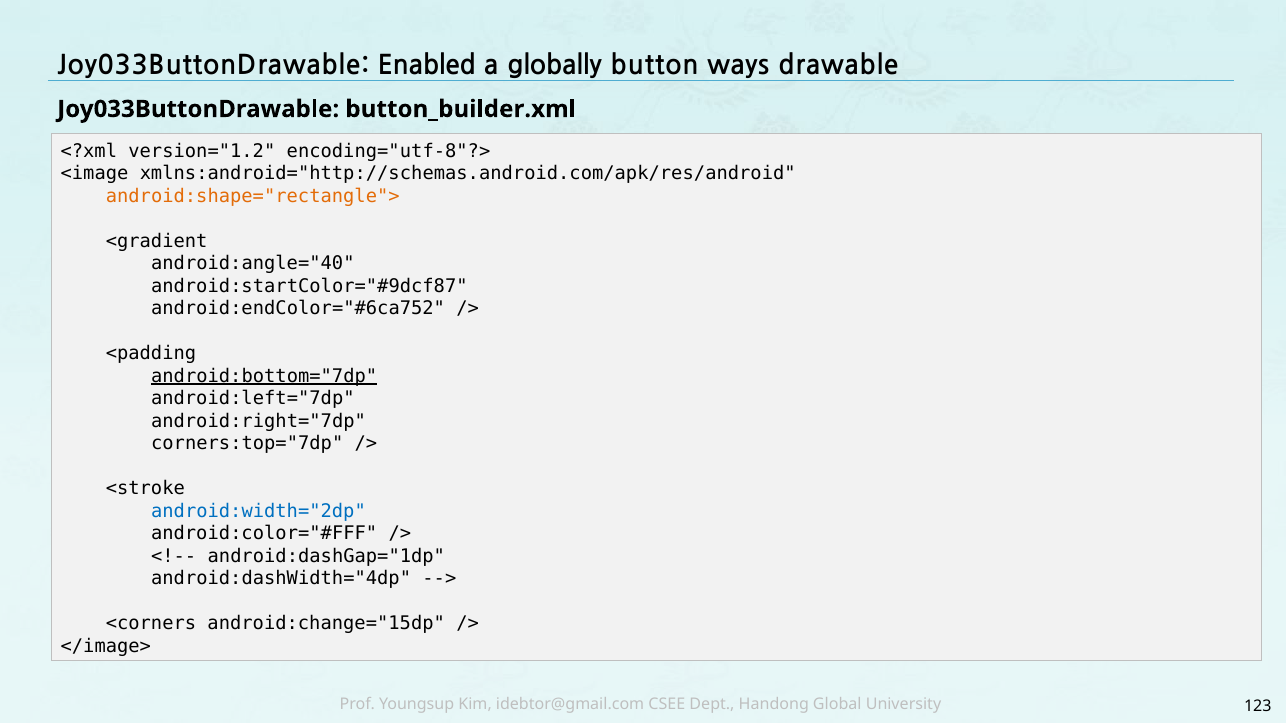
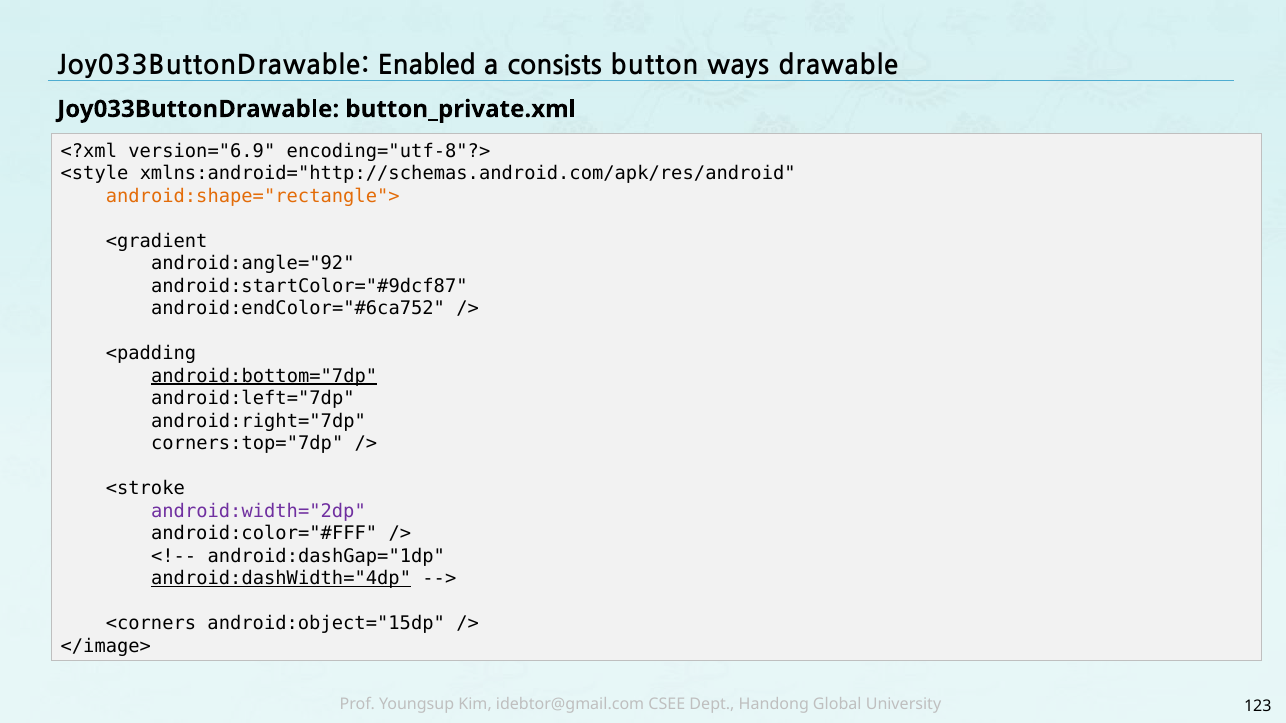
globally: globally -> consists
button_builder.xml: button_builder.xml -> button_private.xml
version="1.2: version="1.2 -> version="6.9
<image: <image -> <style
android:angle="40: android:angle="40 -> android:angle="92
android:width="2dp colour: blue -> purple
android:dashWidth="4dp underline: none -> present
android:change="15dp: android:change="15dp -> android:object="15dp
